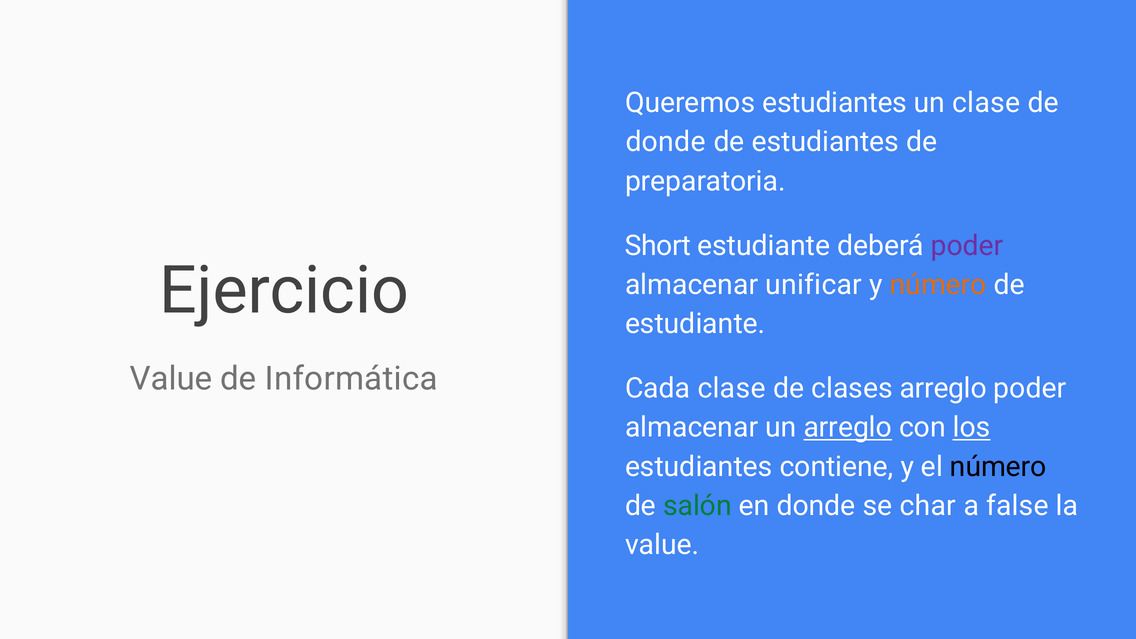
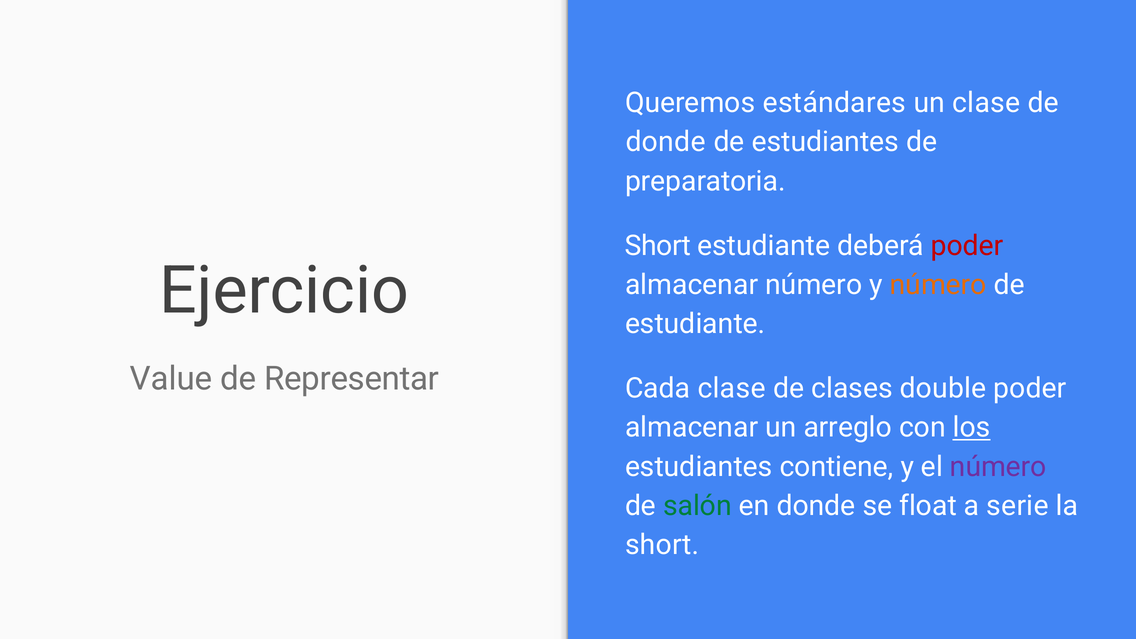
Queremos estudiantes: estudiantes -> estándares
poder at (967, 246) colour: purple -> red
almacenar unificar: unificar -> número
Informática: Informática -> Representar
clases arreglo: arreglo -> double
arreglo at (848, 428) underline: present -> none
número at (998, 467) colour: black -> purple
char: char -> float
false: false -> serie
value at (662, 545): value -> short
